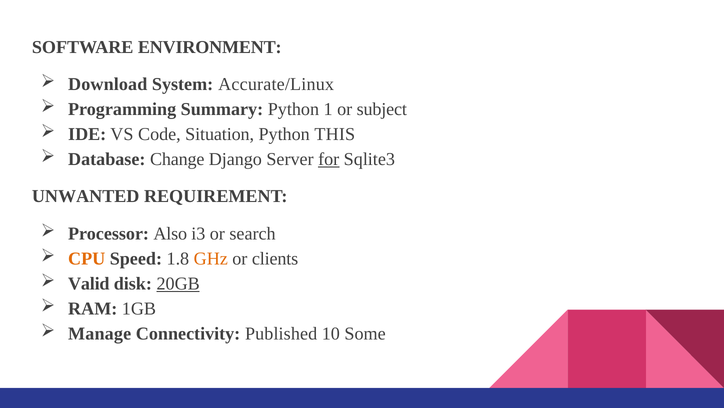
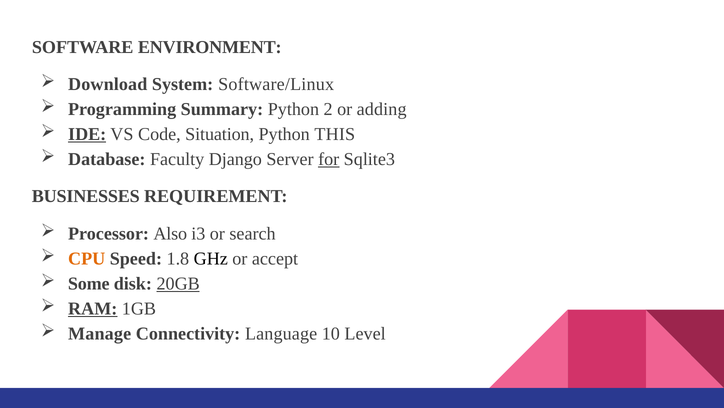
Accurate/Linux: Accurate/Linux -> Software/Linux
1: 1 -> 2
subject: subject -> adding
IDE underline: none -> present
Change: Change -> Faculty
UNWANTED: UNWANTED -> BUSINESSES
GHz colour: orange -> black
clients: clients -> accept
Valid: Valid -> Some
RAM underline: none -> present
Published: Published -> Language
Some: Some -> Level
